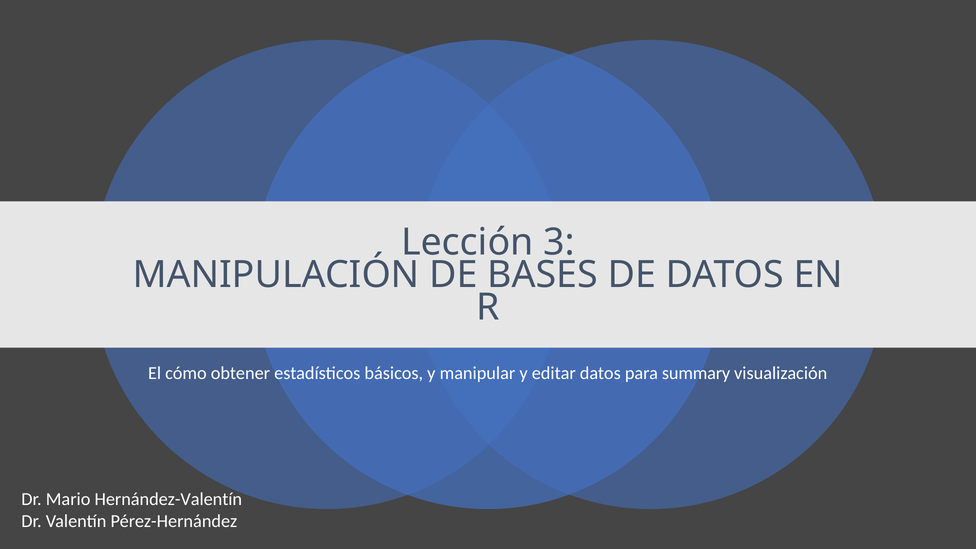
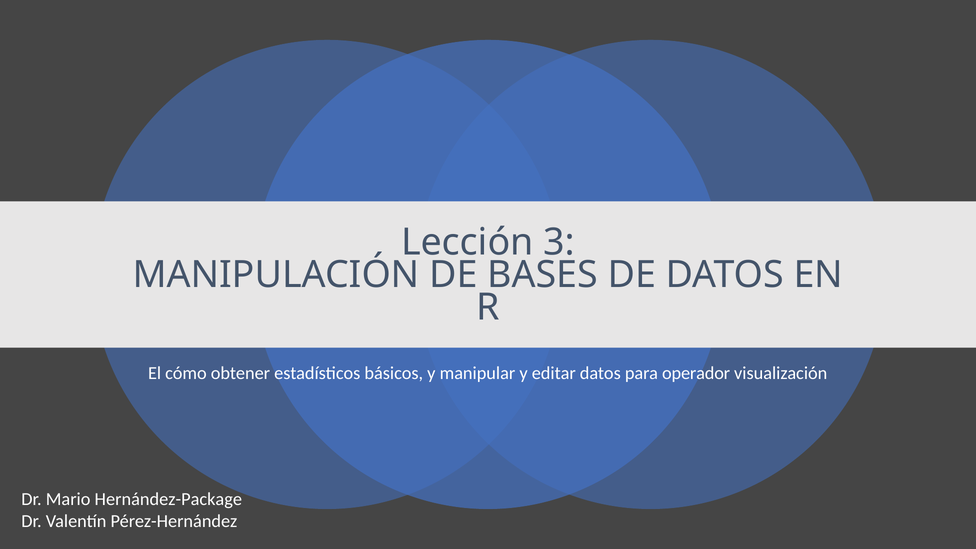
summary: summary -> operador
Hernández-Valentín: Hernández-Valentín -> Hernández-Package
